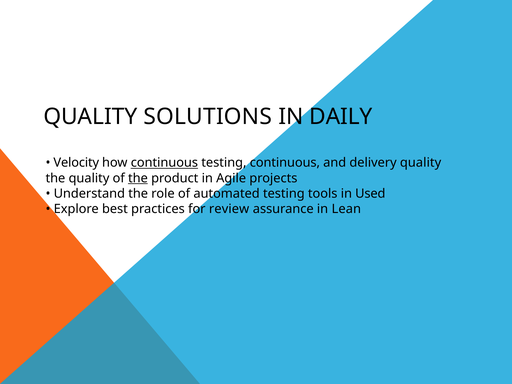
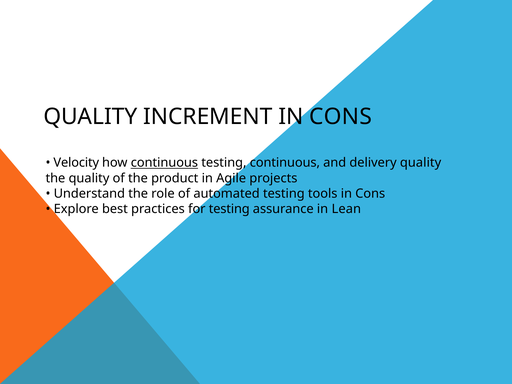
SOLUTIONS: SOLUTIONS -> INCREMENT
DAILY at (341, 117): DAILY -> CONS
the at (138, 178) underline: present -> none
tools in Used: Used -> Cons
for review: review -> testing
